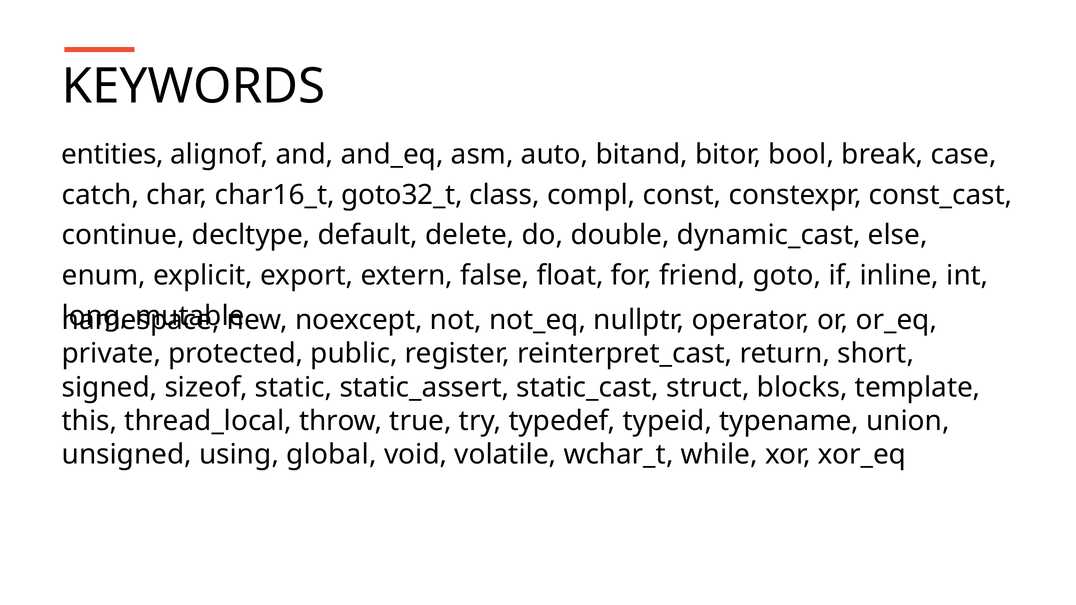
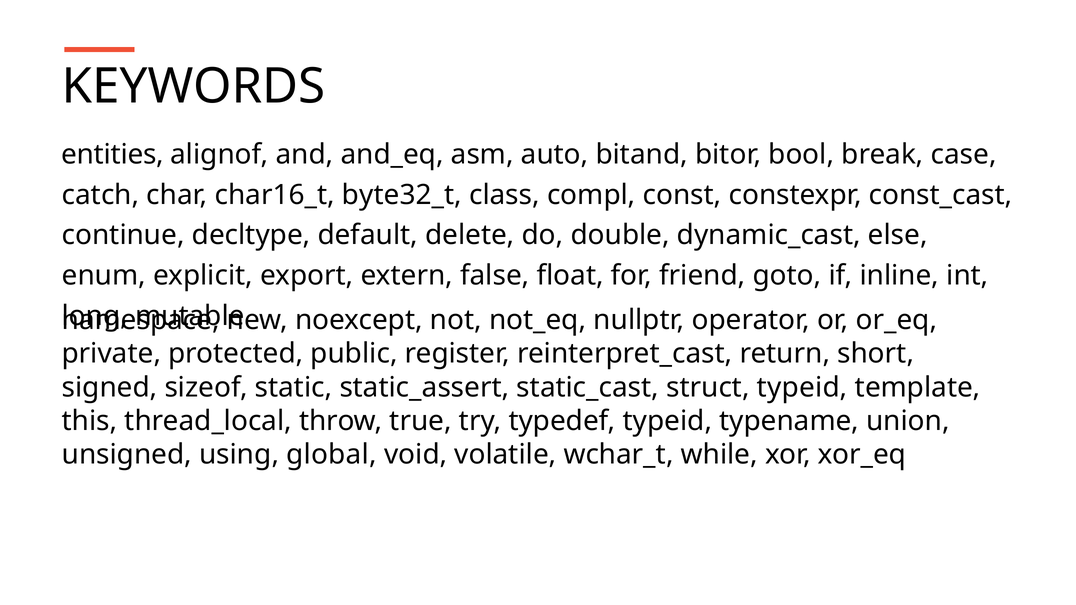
goto32_t: goto32_t -> byte32_t
struct blocks: blocks -> typeid
